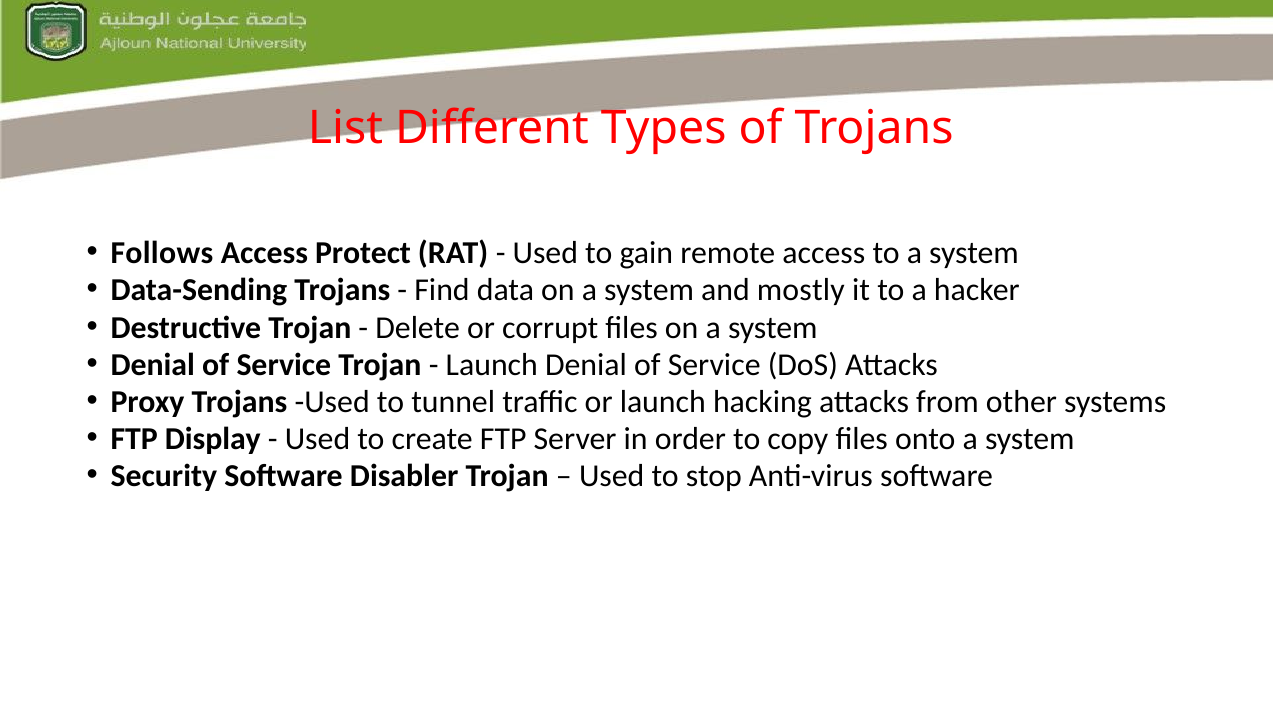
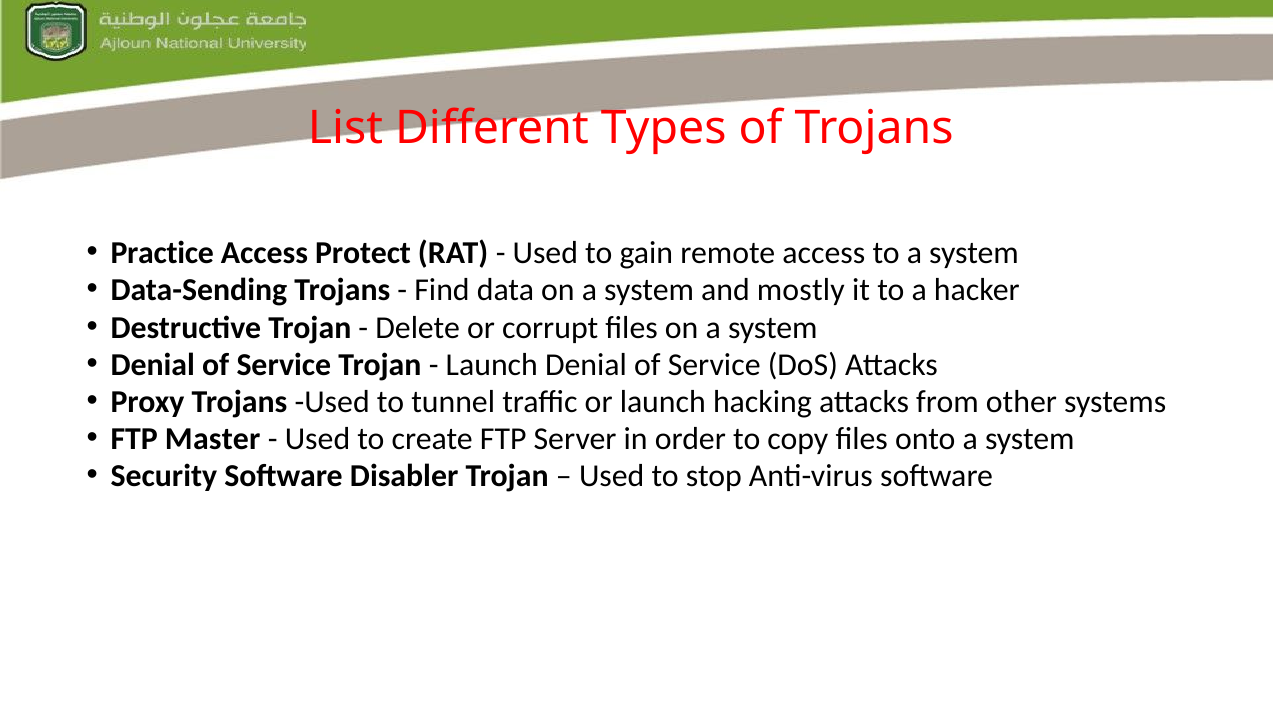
Follows: Follows -> Practice
Display: Display -> Master
